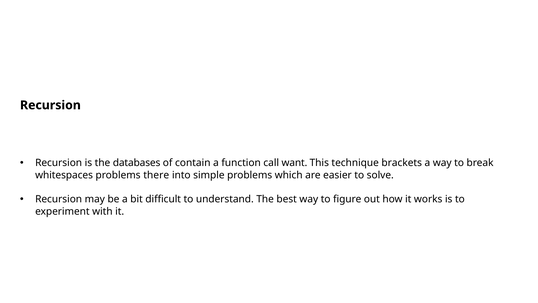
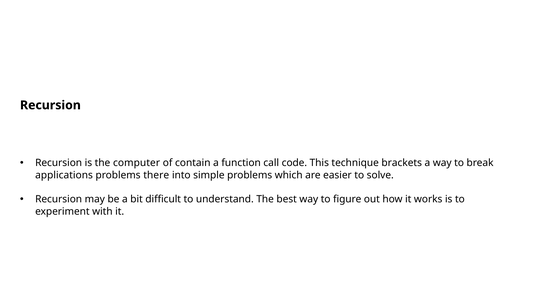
databases: databases -> computer
want: want -> code
whitespaces: whitespaces -> applications
